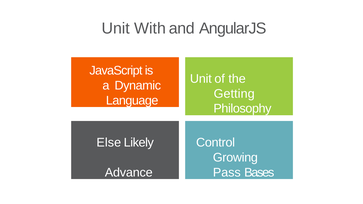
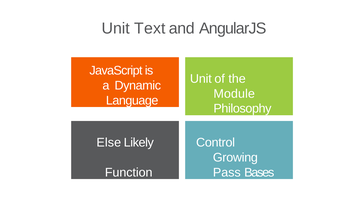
With: With -> Text
Getting: Getting -> Module
Advance: Advance -> Function
